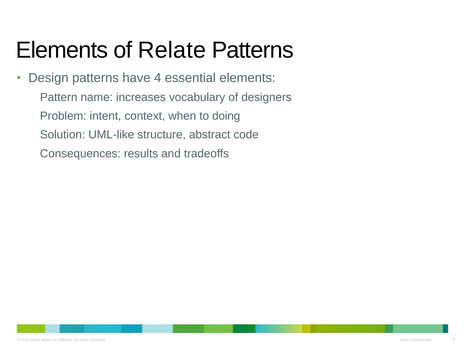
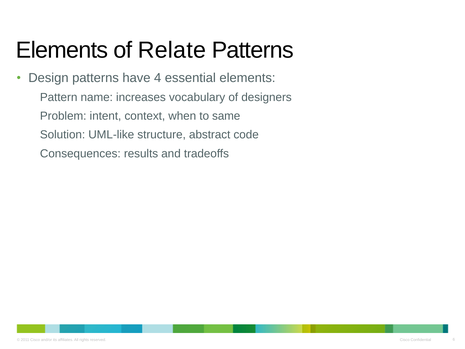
doing: doing -> same
